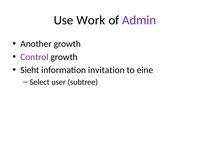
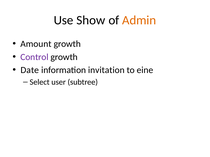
Work: Work -> Show
Admin colour: purple -> orange
Another: Another -> Amount
Sieht: Sieht -> Date
